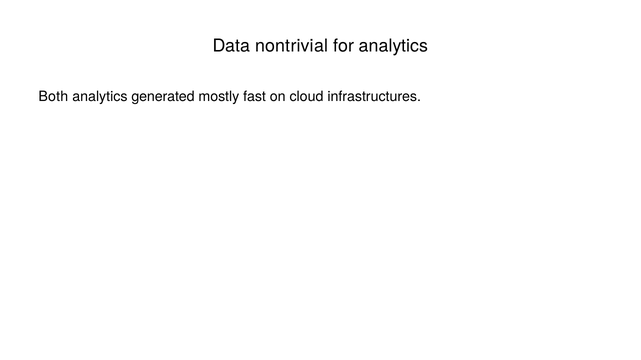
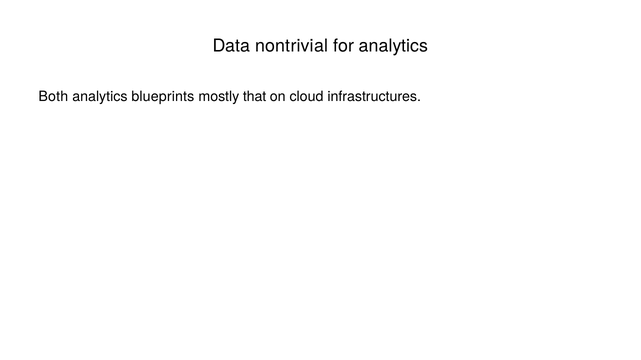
generated: generated -> blueprints
fast: fast -> that
